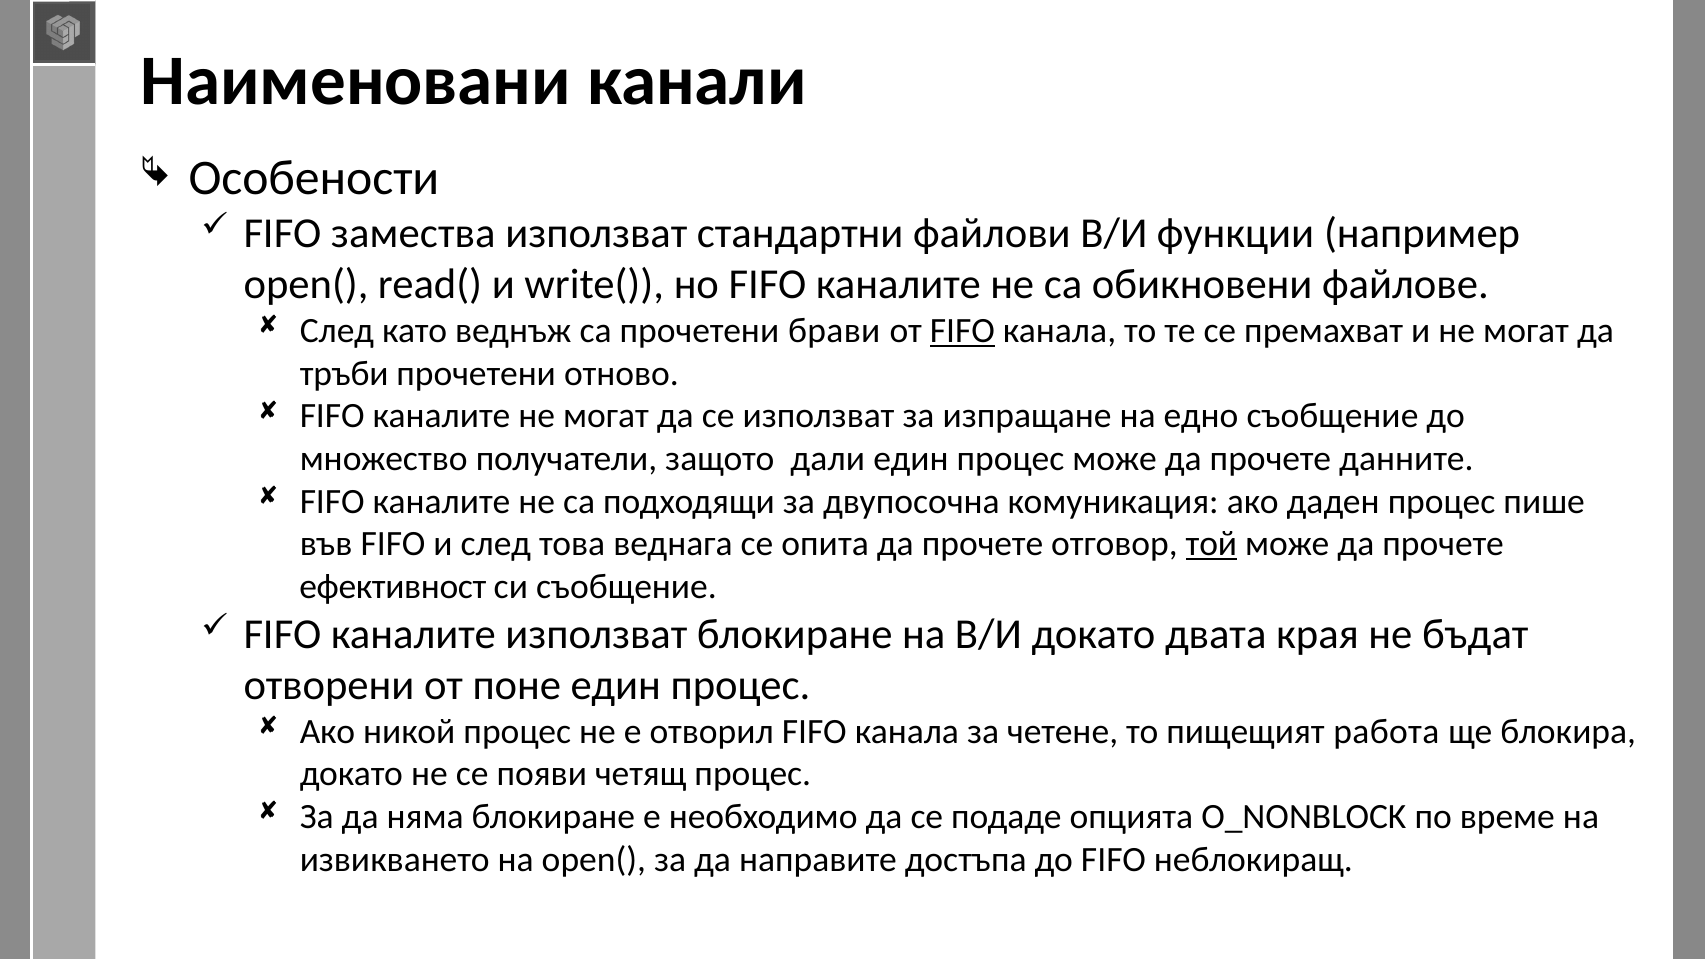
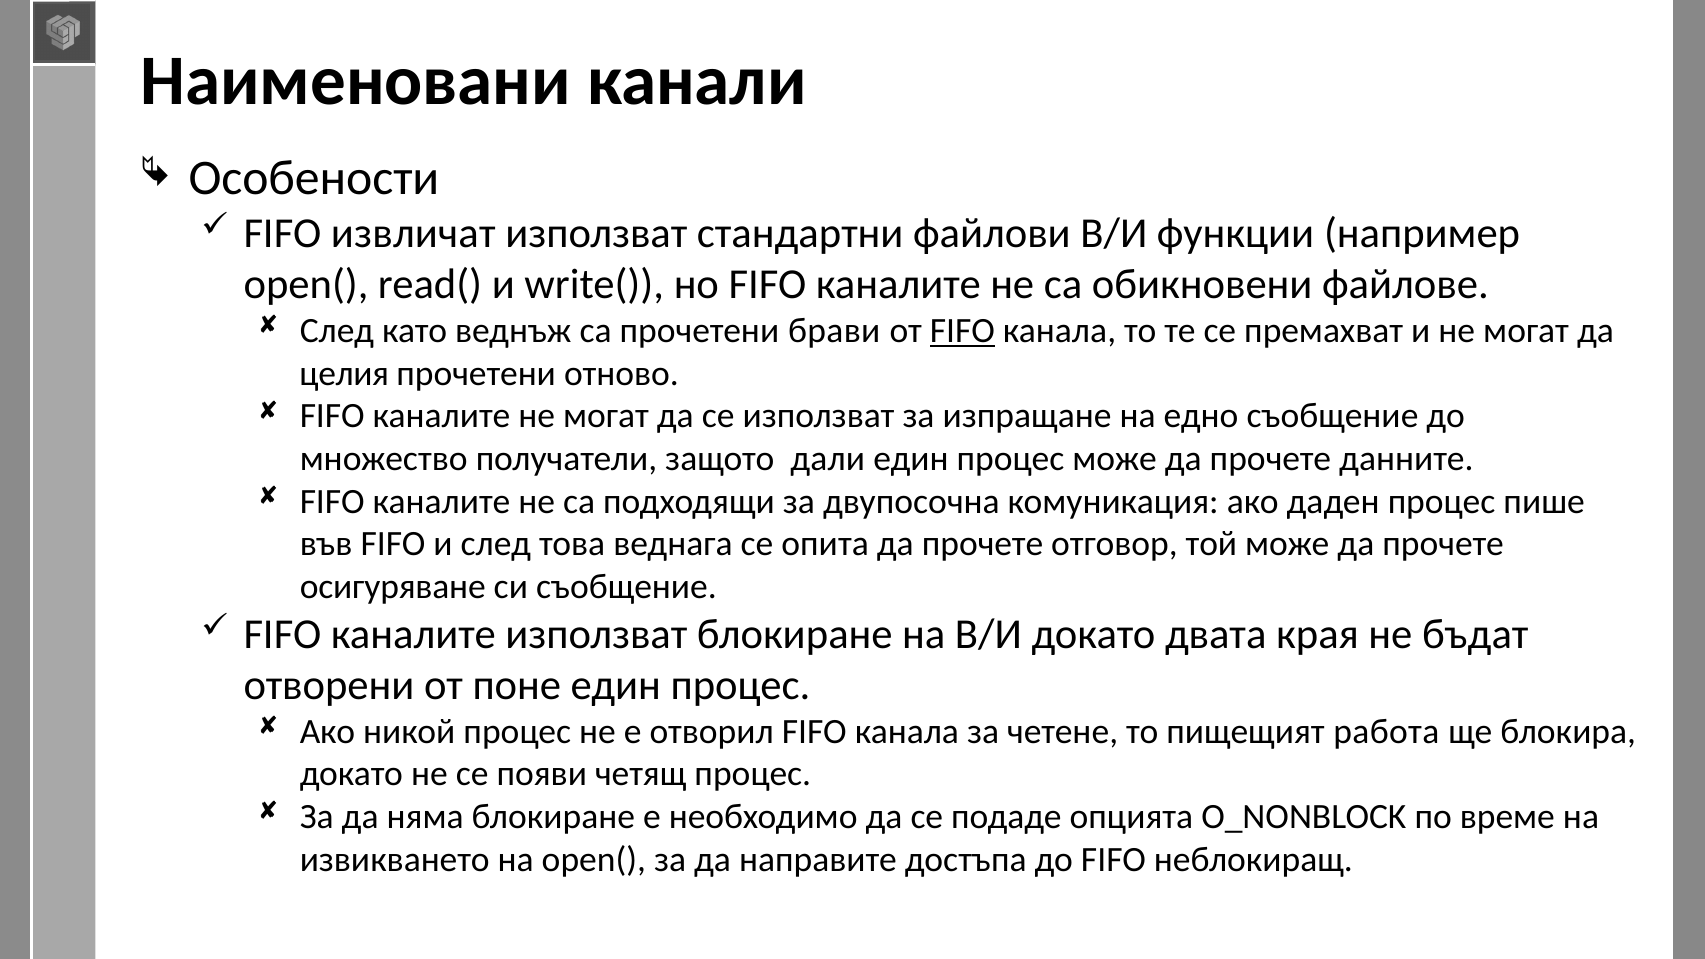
замества: замества -> извличат
тръби: тръби -> целия
той underline: present -> none
ефективност: ефективност -> осигуряване
